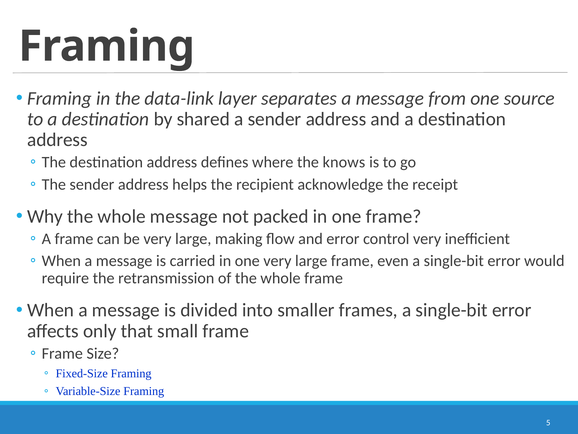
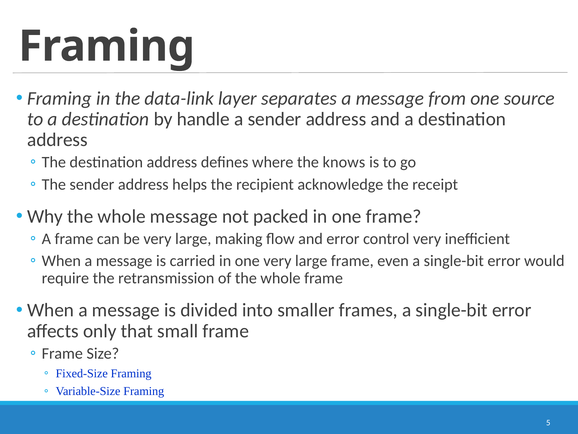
shared: shared -> handle
